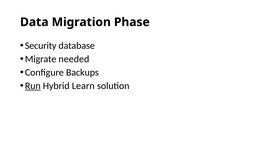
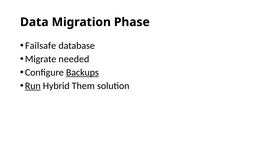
Security: Security -> Failsafe
Backups underline: none -> present
Learn: Learn -> Them
